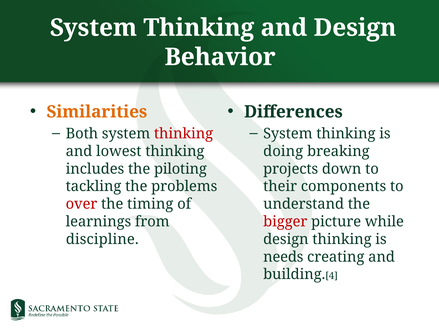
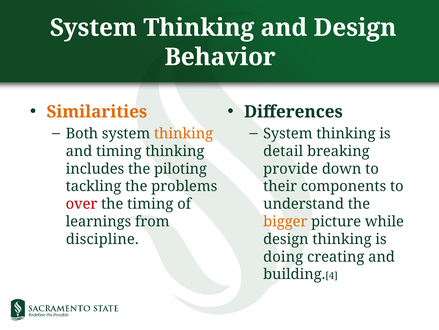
thinking at (184, 133) colour: red -> orange
and lowest: lowest -> timing
doing: doing -> detail
projects: projects -> provide
bigger colour: red -> orange
needs: needs -> doing
